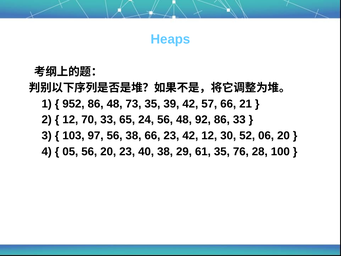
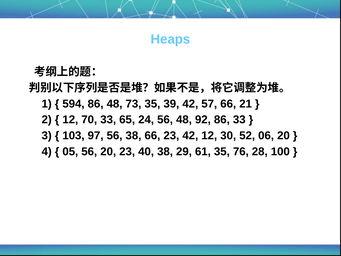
952: 952 -> 594
